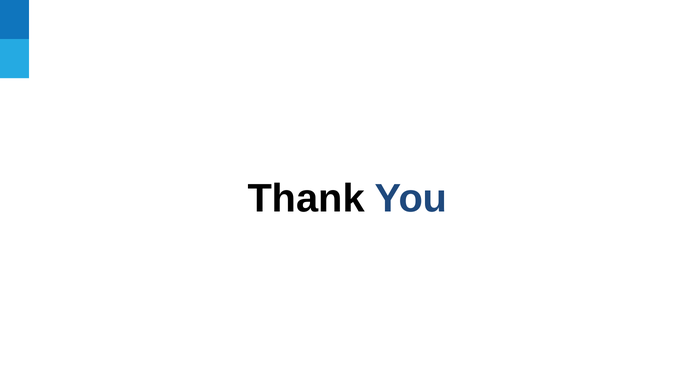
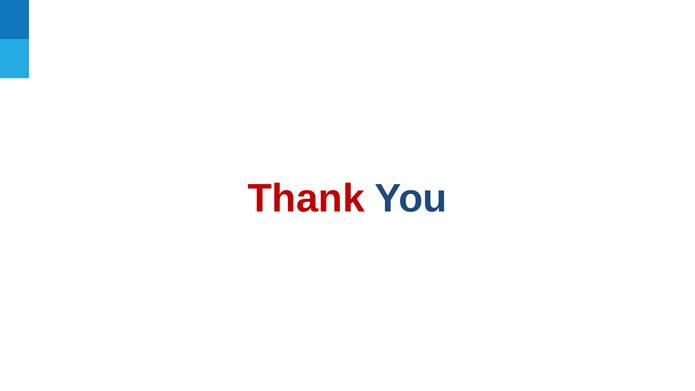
Thank colour: black -> red
